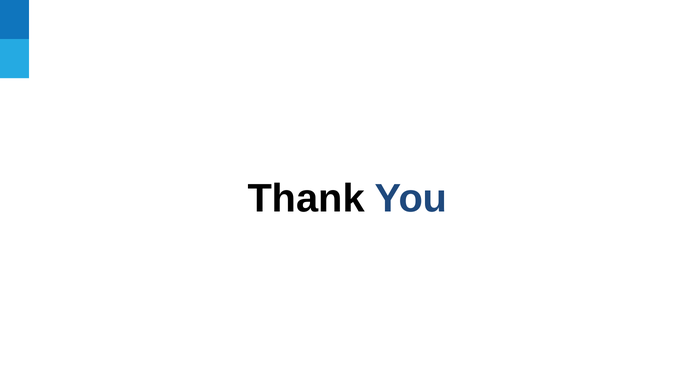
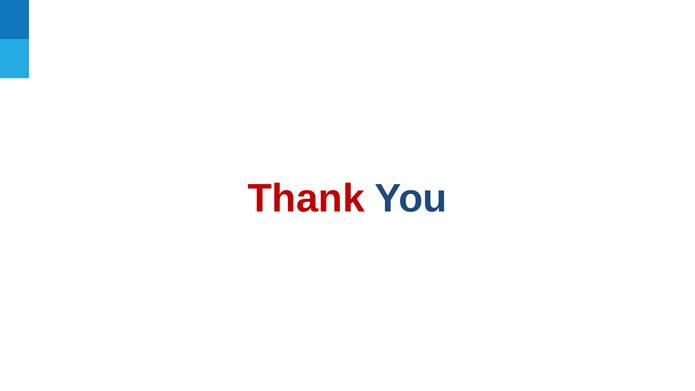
Thank colour: black -> red
